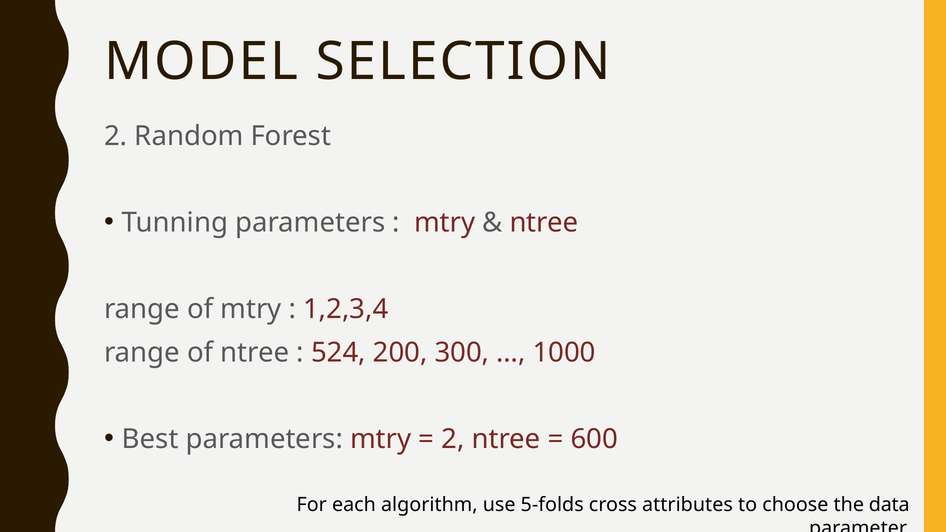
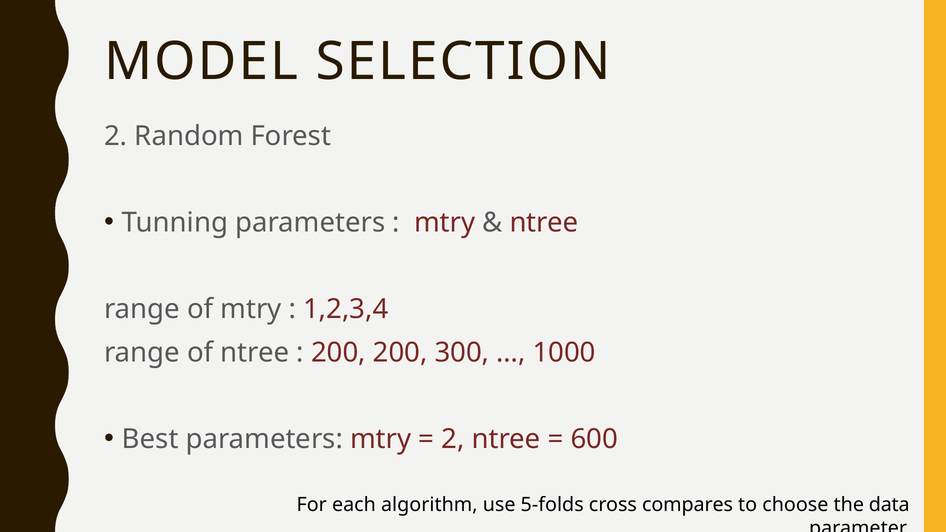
524 at (338, 353): 524 -> 200
attributes: attributes -> compares
